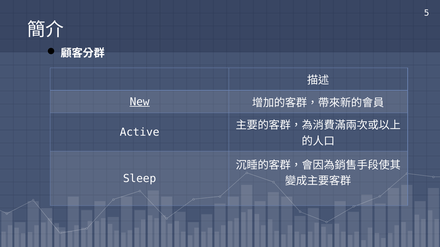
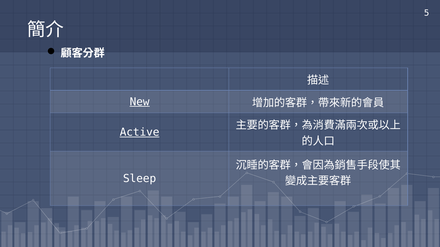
Active underline: none -> present
